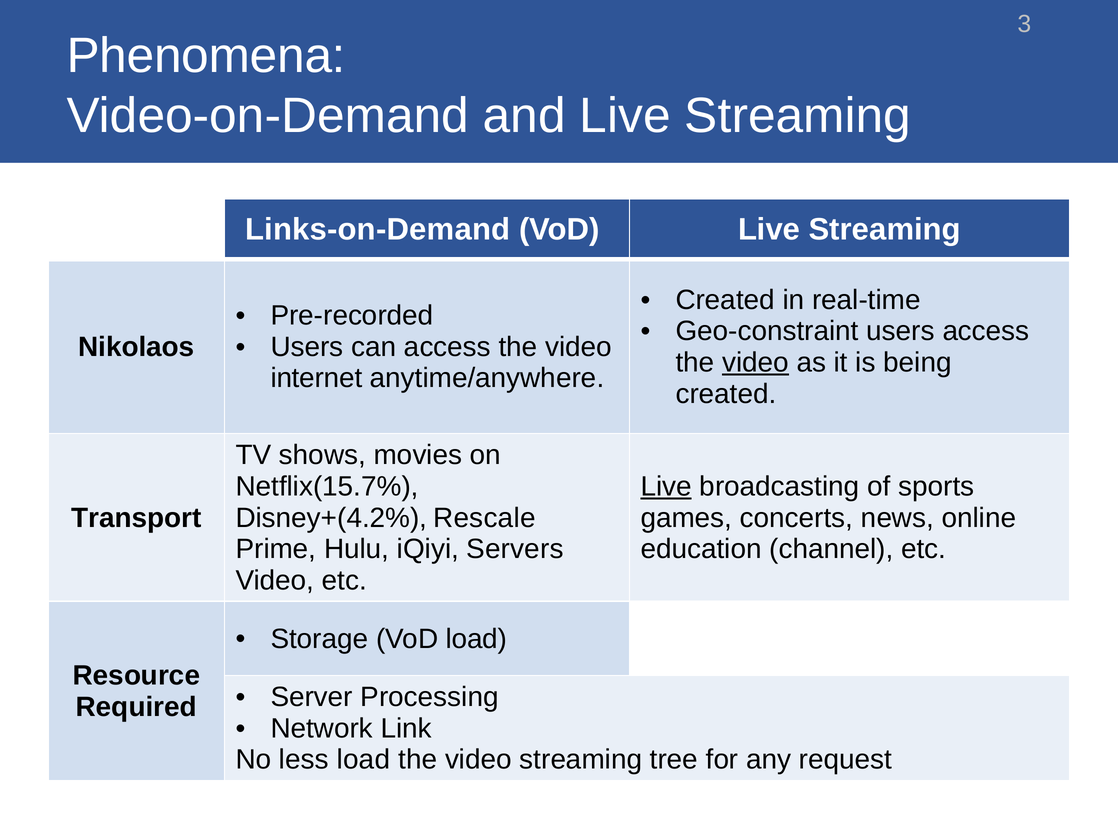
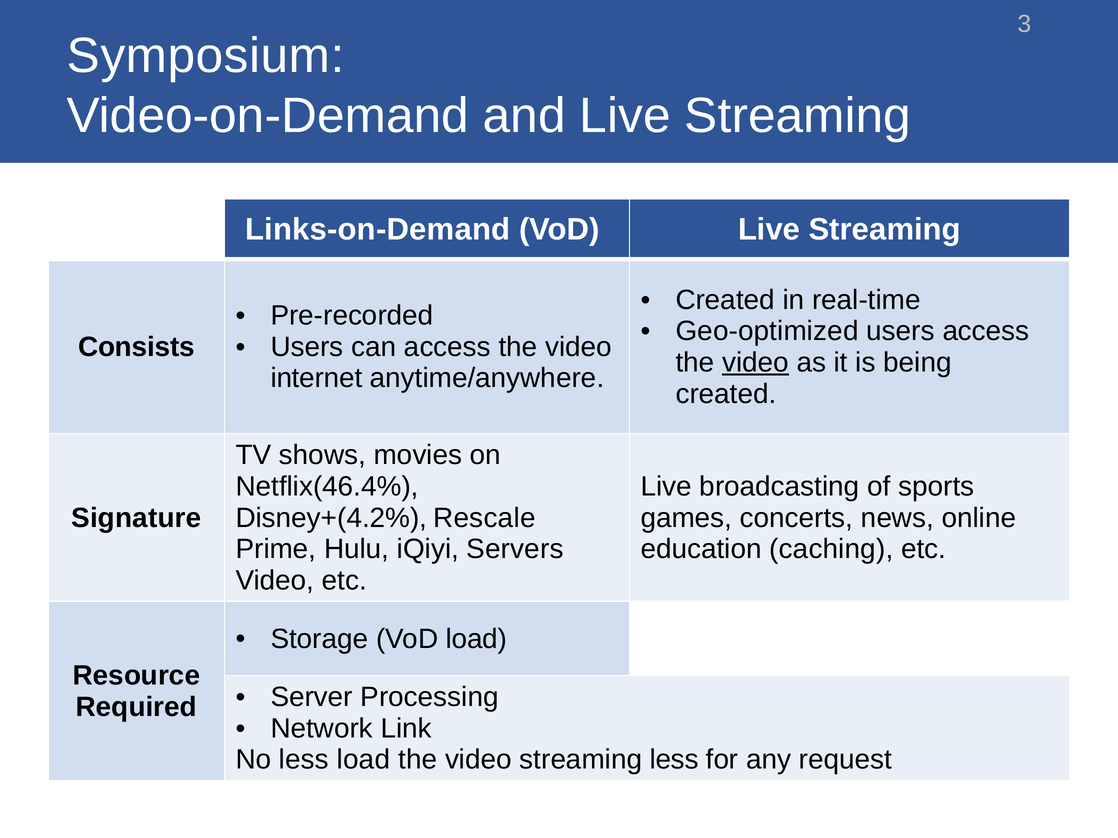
Phenomena: Phenomena -> Symposium
Geo-constraint: Geo-constraint -> Geo-optimized
Nikolaos: Nikolaos -> Consists
Netflix(15.7%: Netflix(15.7% -> Netflix(46.4%
Live at (666, 487) underline: present -> none
Transport: Transport -> Signature
channel: channel -> caching
streaming tree: tree -> less
